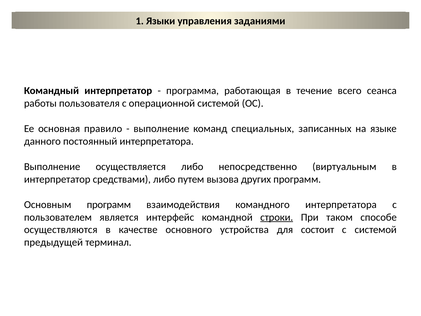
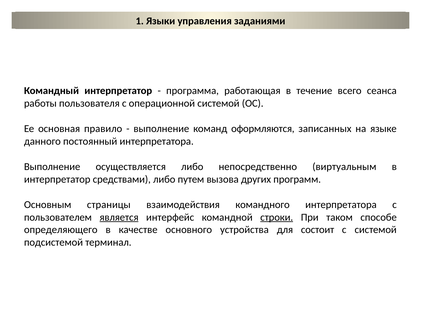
специальных: специальных -> оформляются
Основным программ: программ -> страницы
является underline: none -> present
осуществляются: осуществляются -> определяющего
предыдущей: предыдущей -> подсистемой
